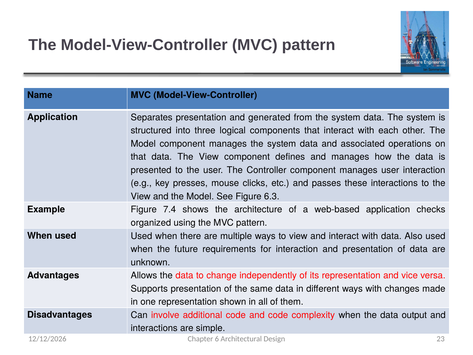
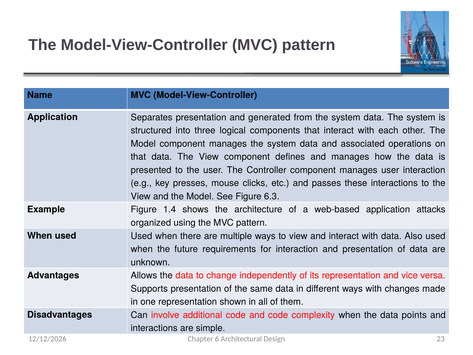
7.4: 7.4 -> 1.4
checks: checks -> attacks
output: output -> points
